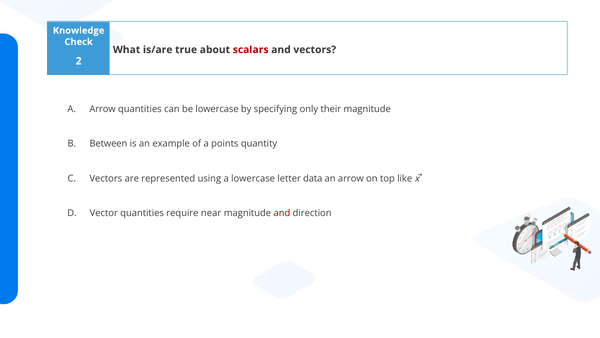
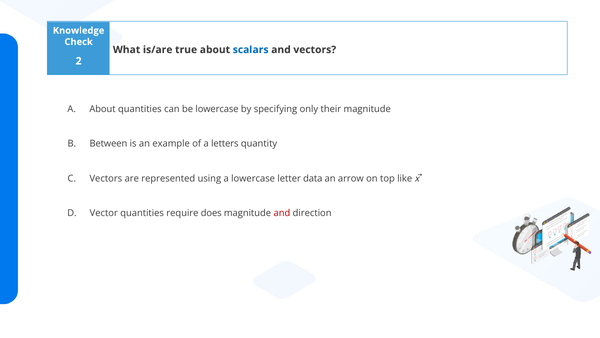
scalars colour: red -> blue
Arrow at (103, 109): Arrow -> About
points: points -> letters
near: near -> does
